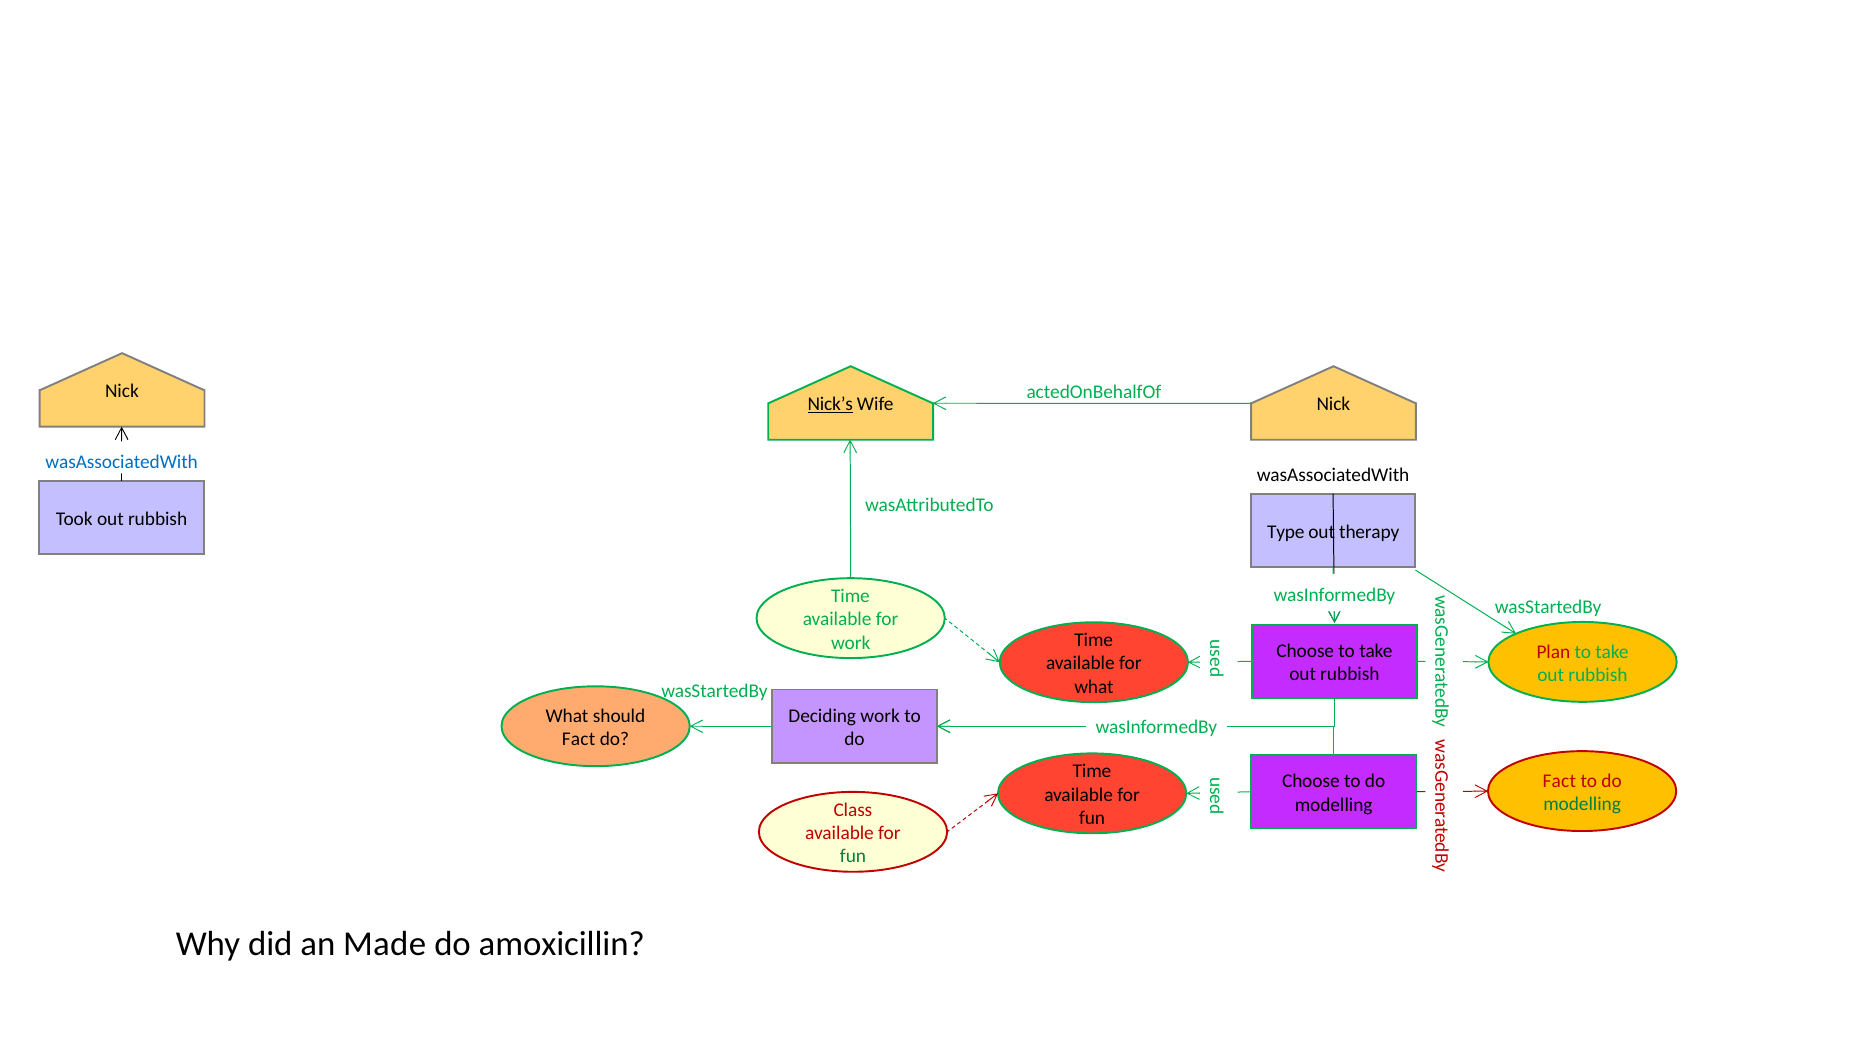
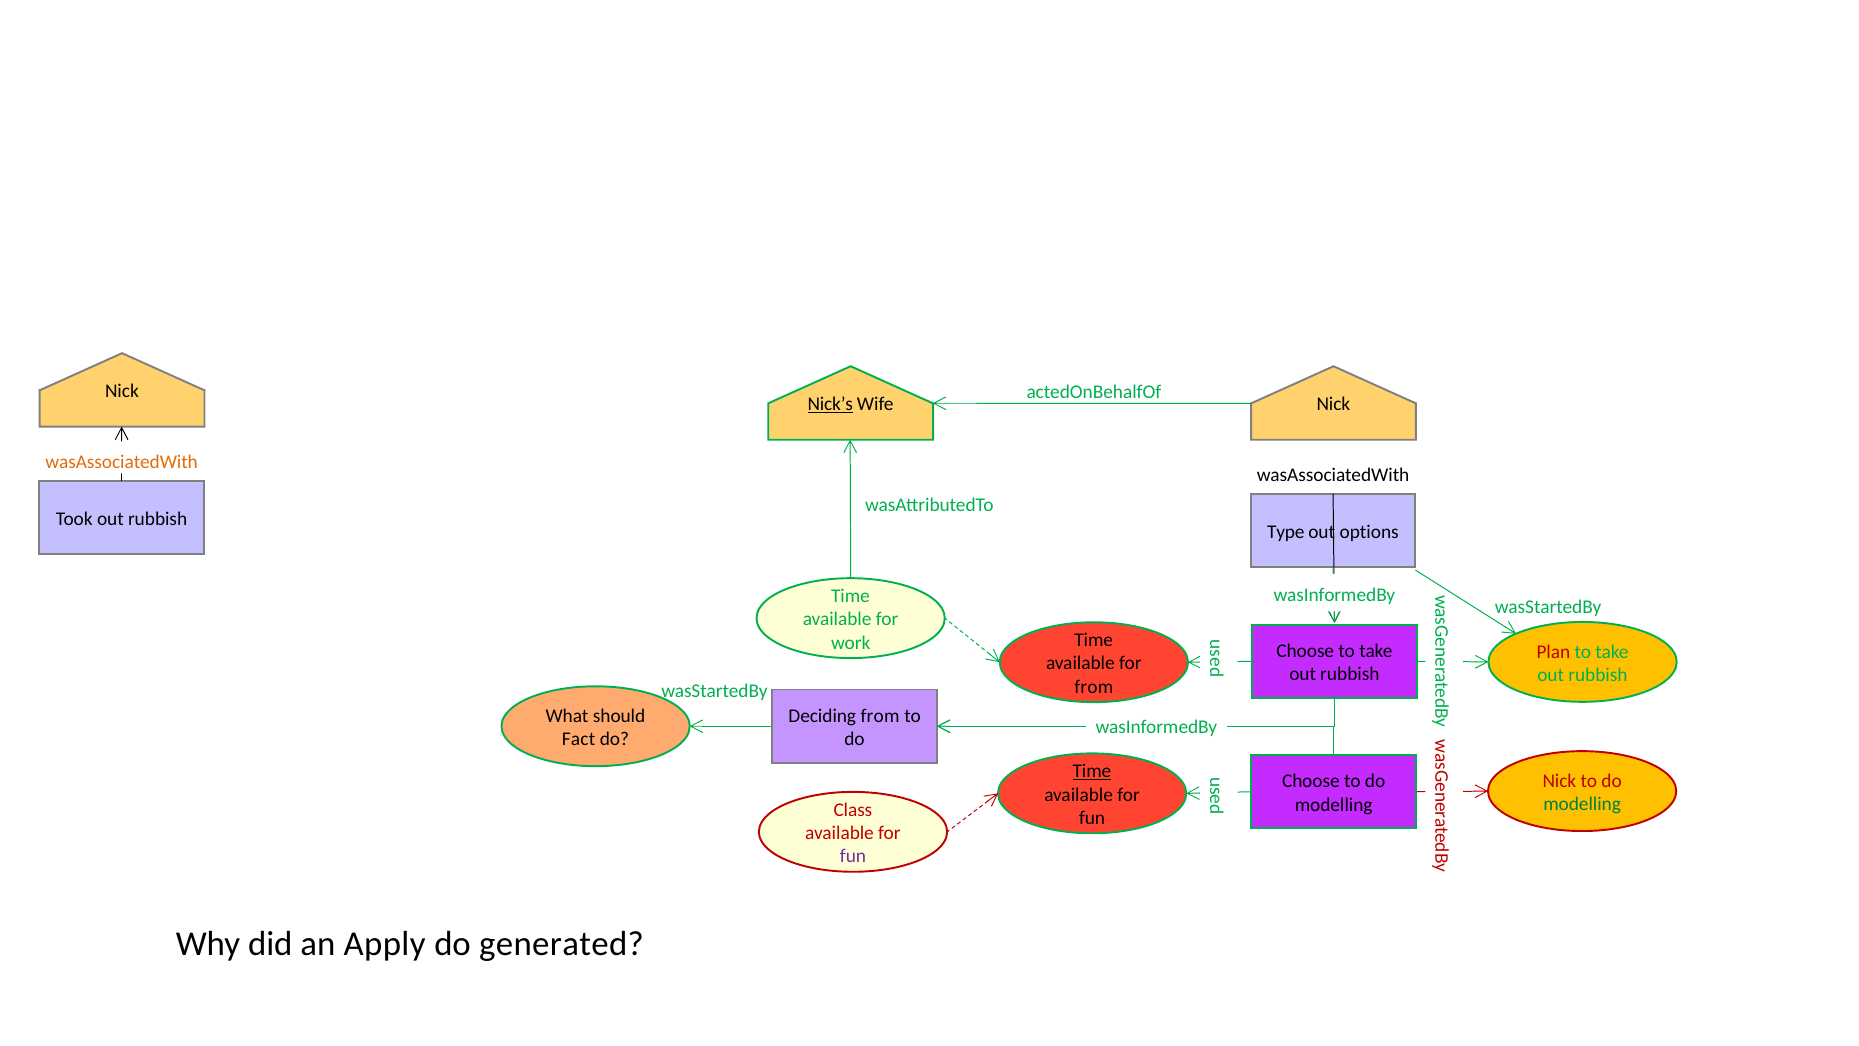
wasAssociatedWith at (122, 462) colour: blue -> orange
therapy: therapy -> options
what at (1094, 687): what -> from
Deciding work: work -> from
Time at (1092, 771) underline: none -> present
Fact at (1559, 781): Fact -> Nick
fun at (853, 856) colour: green -> purple
Made: Made -> Apply
amoxicillin: amoxicillin -> generated
